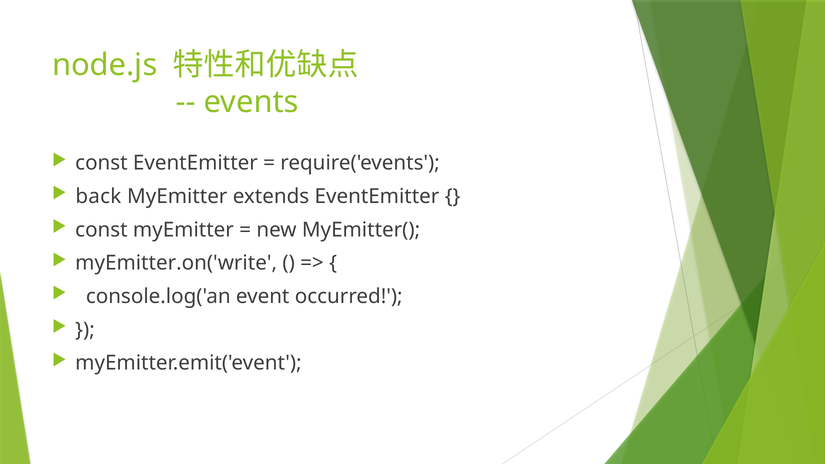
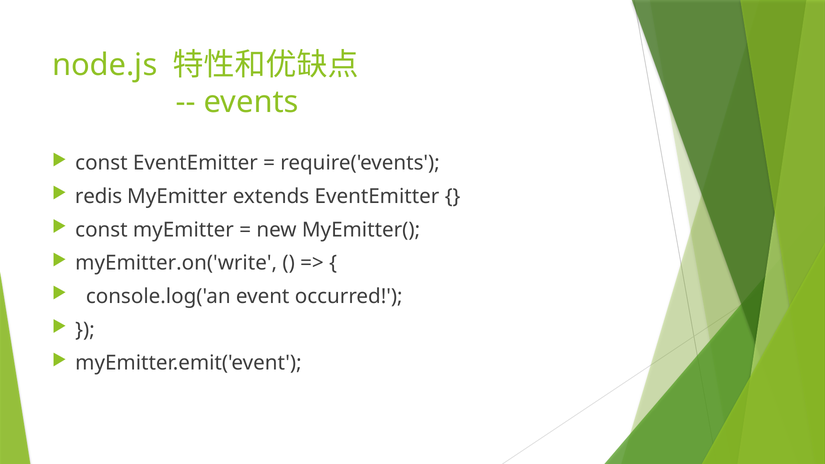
back: back -> redis
